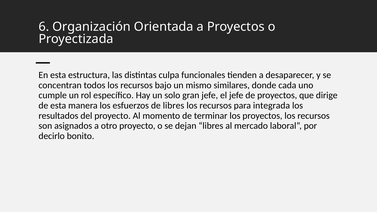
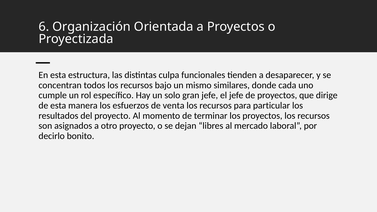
de libres: libres -> venta
integrada: integrada -> particular
